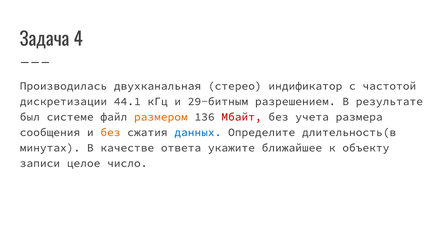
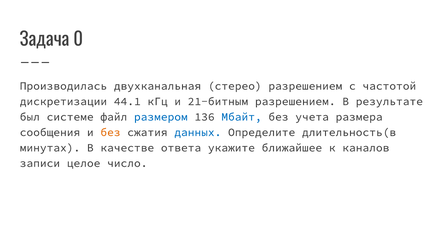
4: 4 -> 0
стерео индификатор: индификатор -> разрешением
29-битным: 29-битным -> 21-битным
размером colour: orange -> blue
Мбайт colour: red -> blue
объекту: объекту -> каналов
